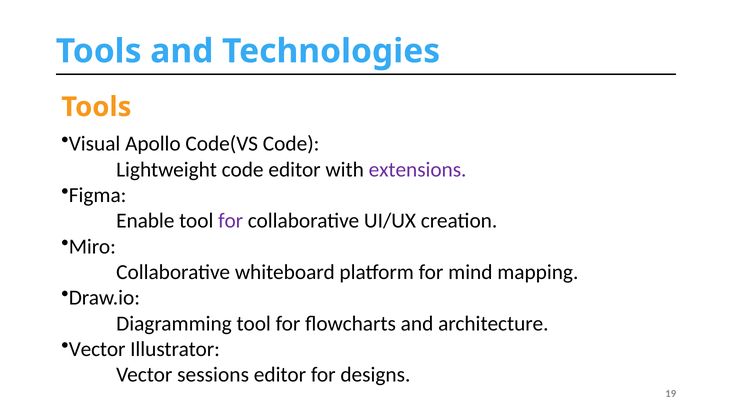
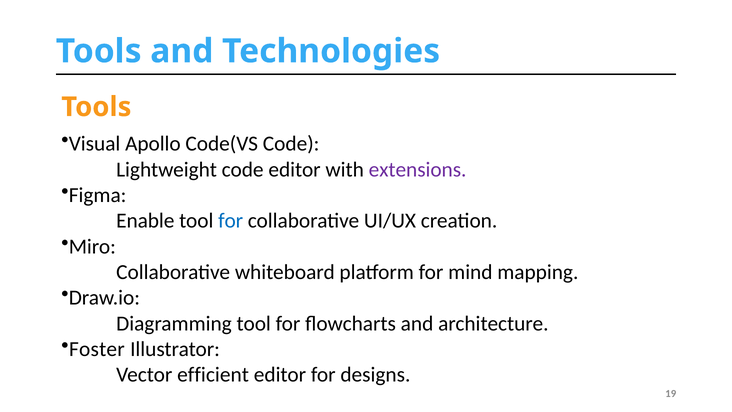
for at (231, 221) colour: purple -> blue
Vector at (97, 349): Vector -> Foster
sessions: sessions -> efficient
